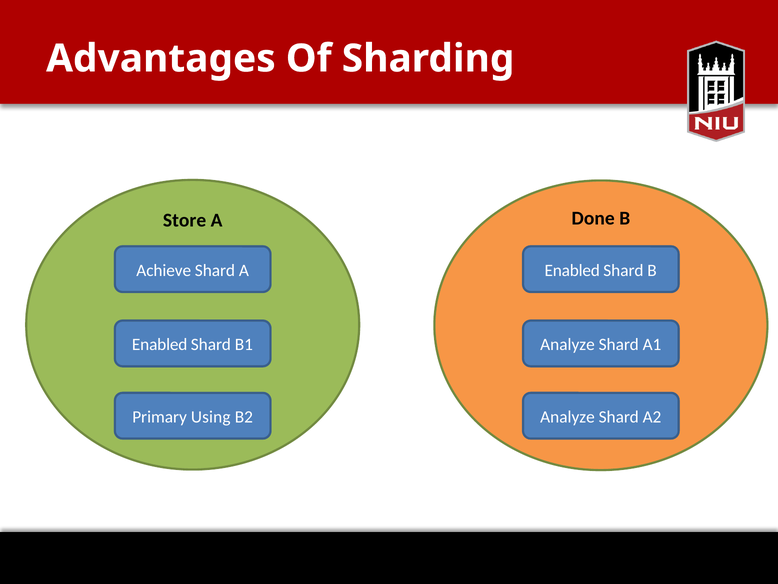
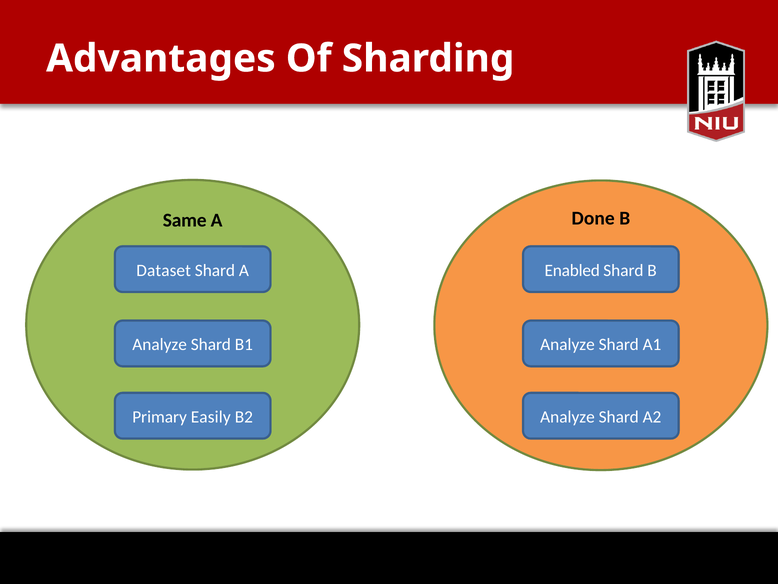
Store: Store -> Same
Achieve: Achieve -> Dataset
Enabled at (160, 344): Enabled -> Analyze
Using: Using -> Easily
